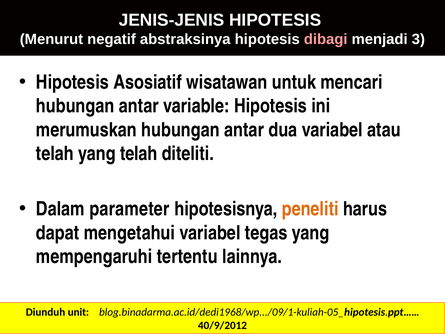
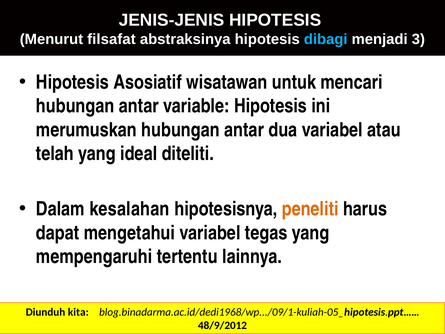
negatif: negatif -> filsafat
dibagi colour: pink -> light blue
yang telah: telah -> ideal
parameter: parameter -> kesalahan
unit: unit -> kita
40/9/2012: 40/9/2012 -> 48/9/2012
